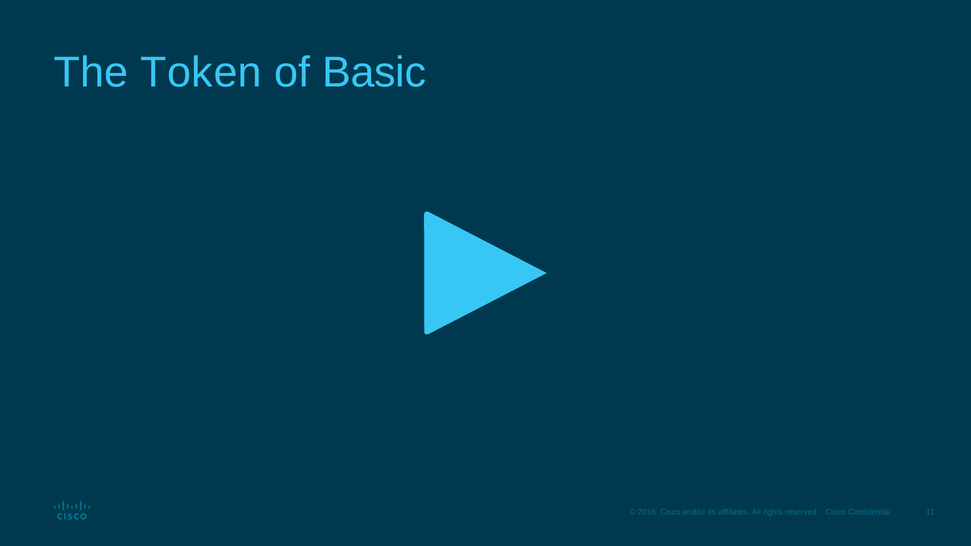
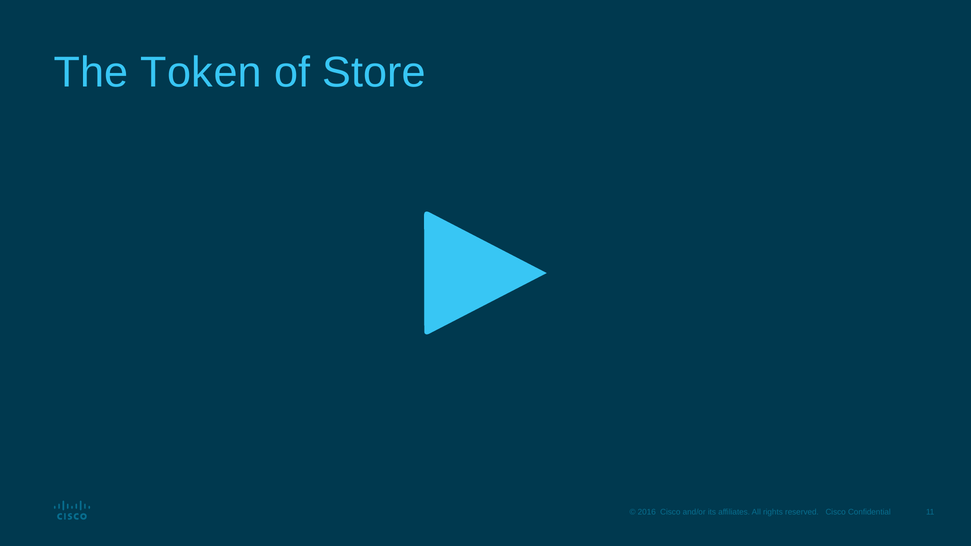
Basic: Basic -> Store
